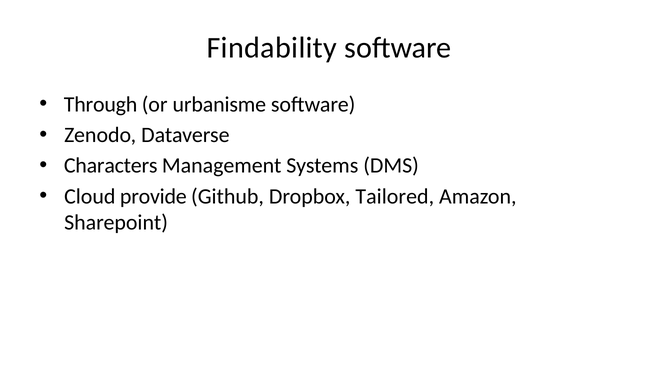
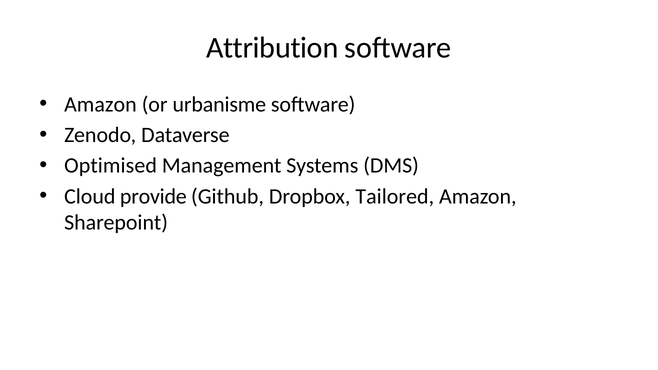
Findability: Findability -> Attribution
Through at (101, 104): Through -> Amazon
Characters: Characters -> Optimised
